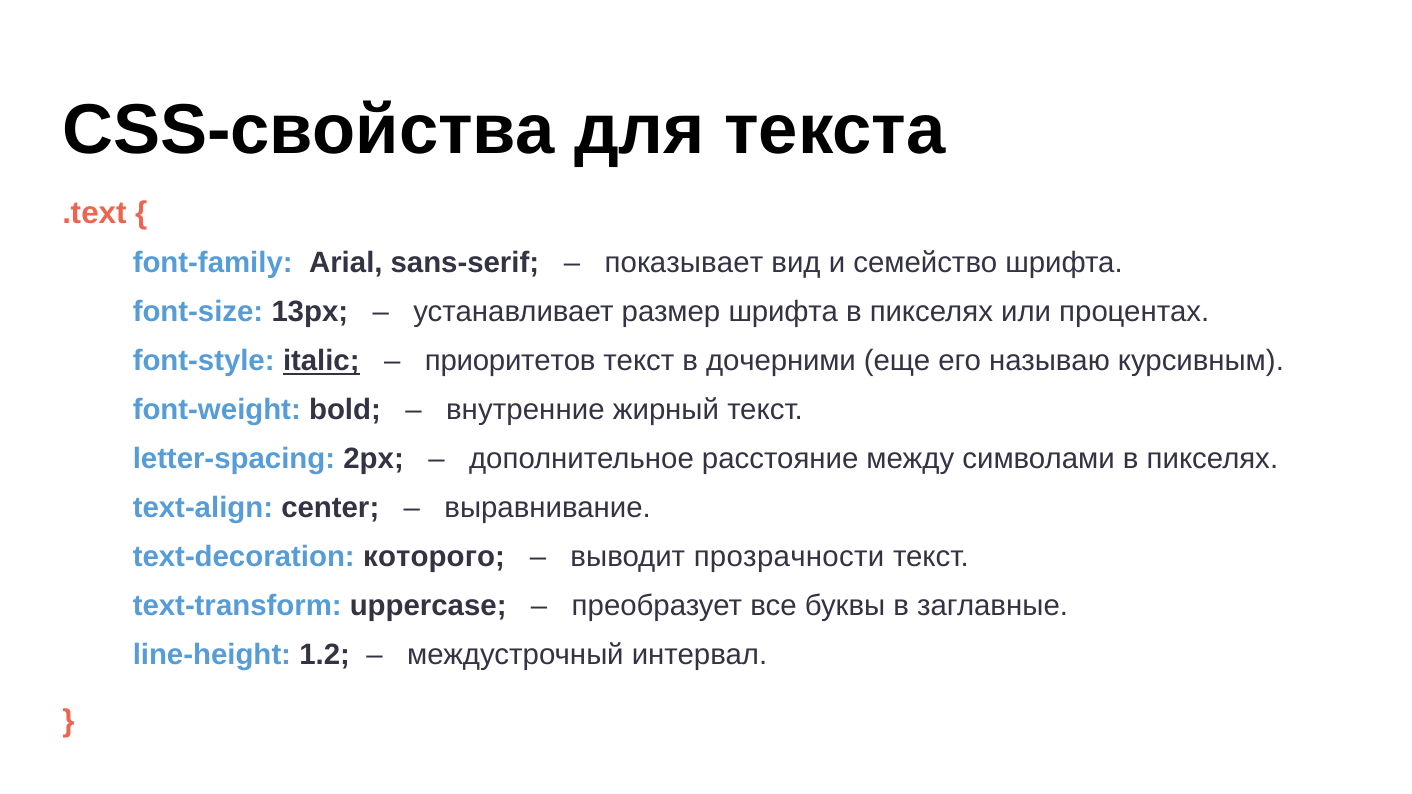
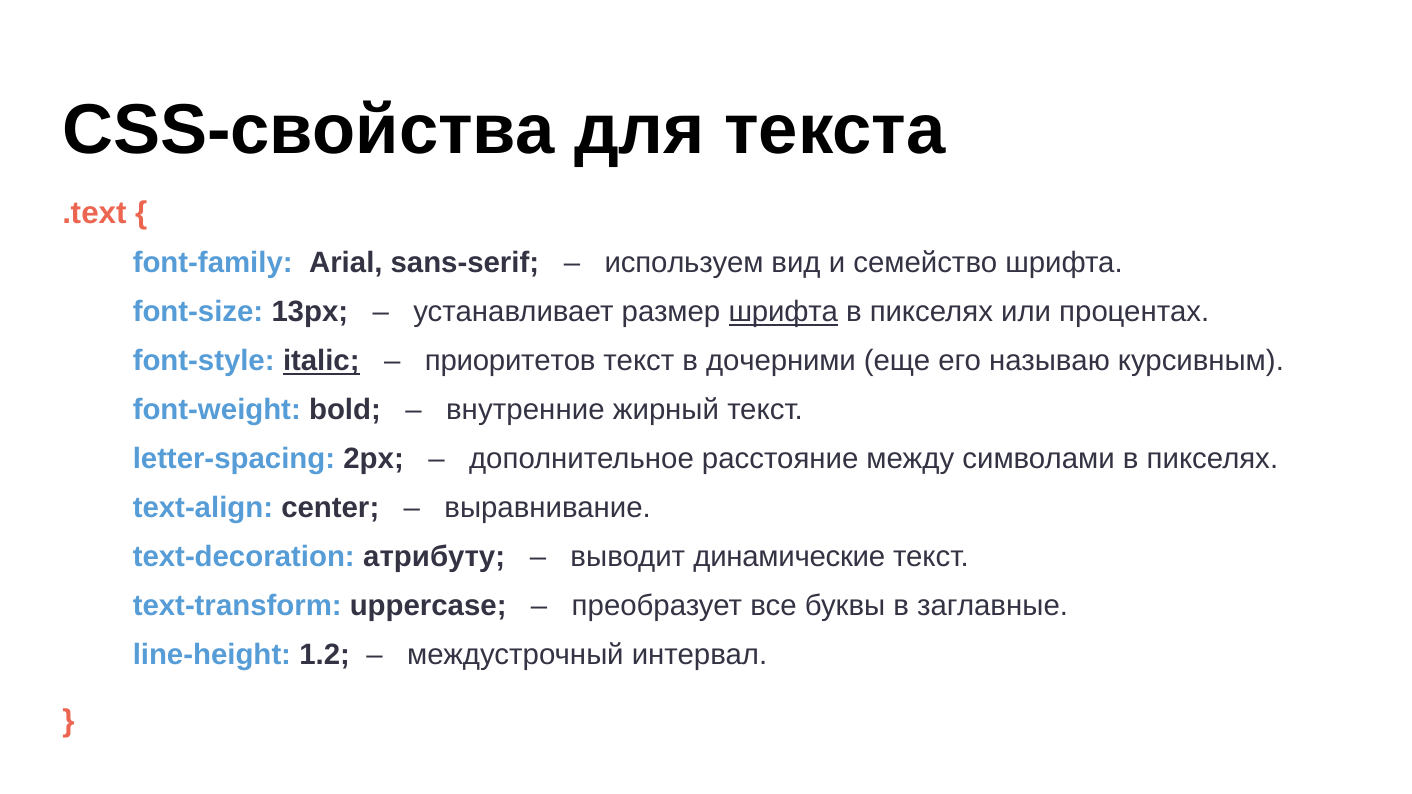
показывает: показывает -> используем
шрифта at (783, 312) underline: none -> present
которого: которого -> атрибуту
прозрачности: прозрачности -> динамические
